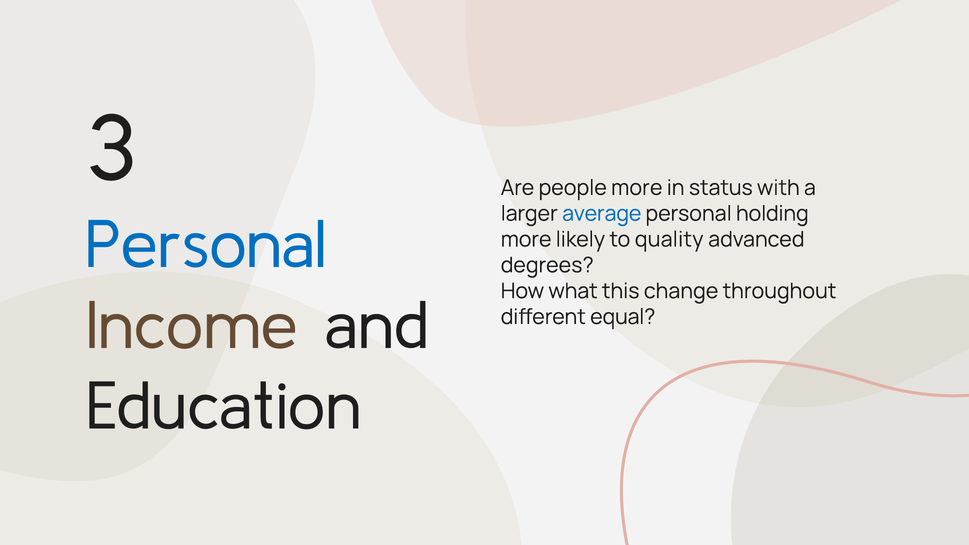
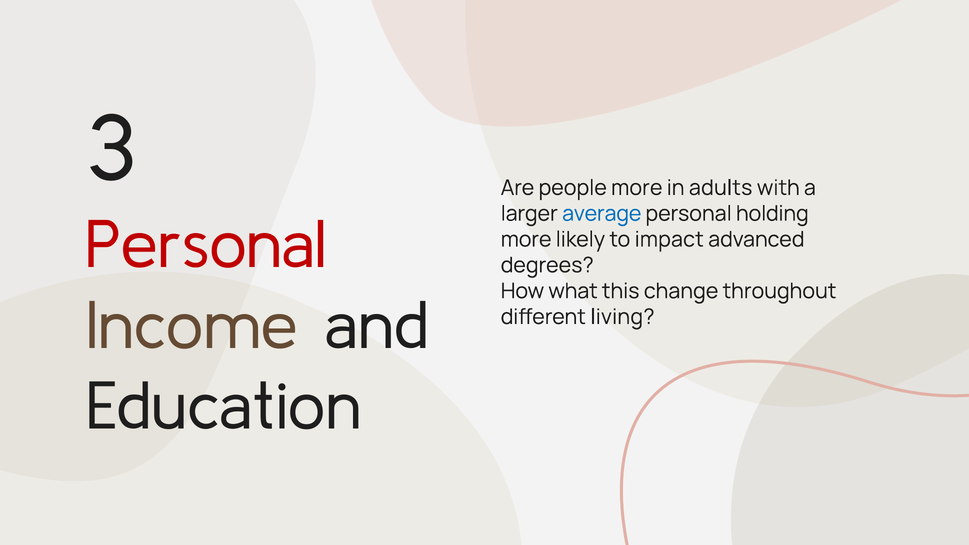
status: status -> adults
Personal at (206, 245) colour: blue -> red
quality: quality -> impact
equal: equal -> living
